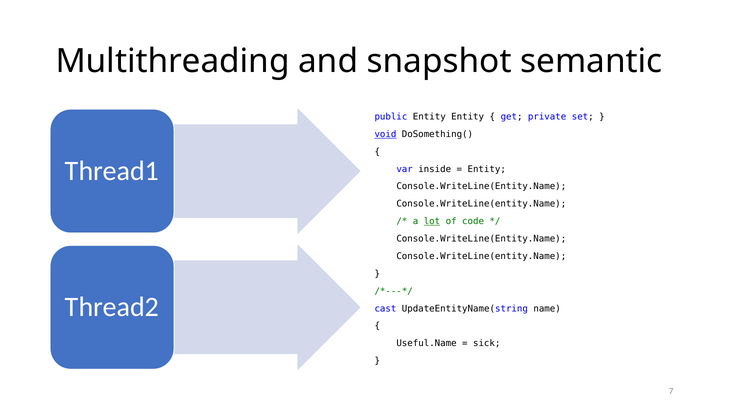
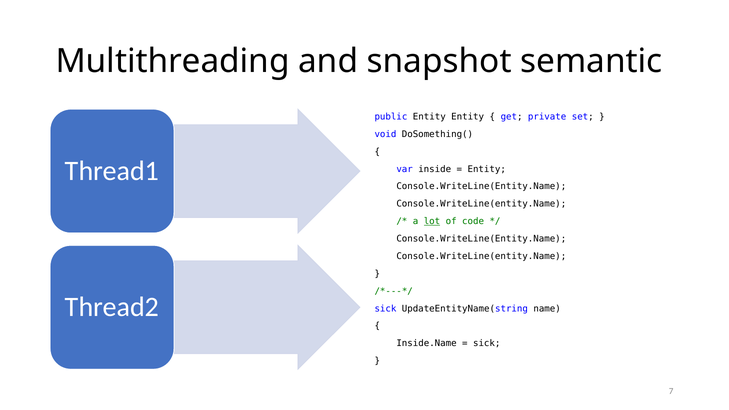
void underline: present -> none
cast at (385, 309): cast -> sick
Useful.Name: Useful.Name -> Inside.Name
